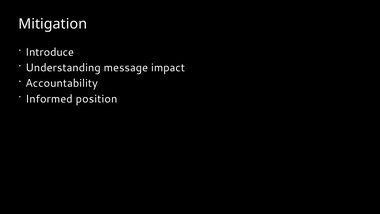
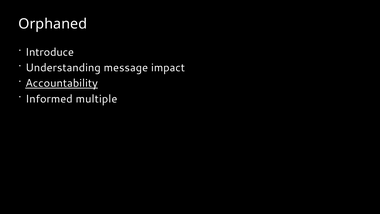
Mitigation: Mitigation -> Orphaned
Accountability underline: none -> present
position: position -> multiple
